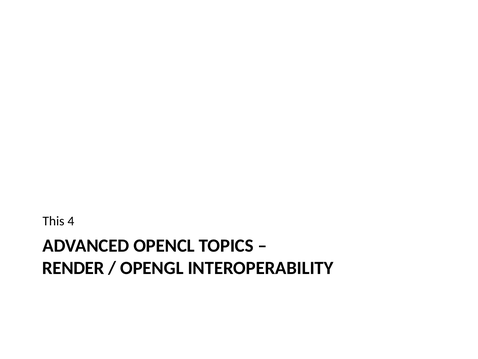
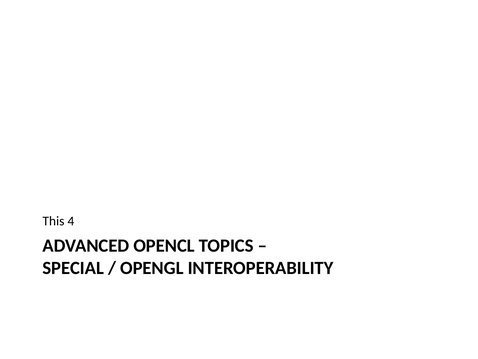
RENDER: RENDER -> SPECIAL
